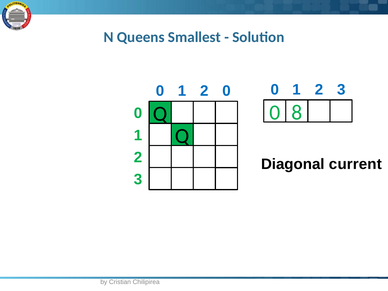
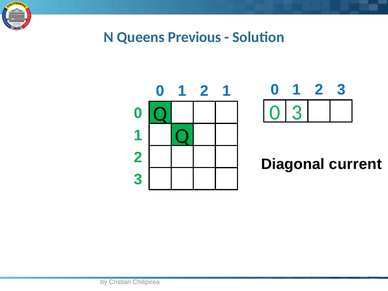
Smallest: Smallest -> Previous
2 0: 0 -> 1
0 8: 8 -> 3
